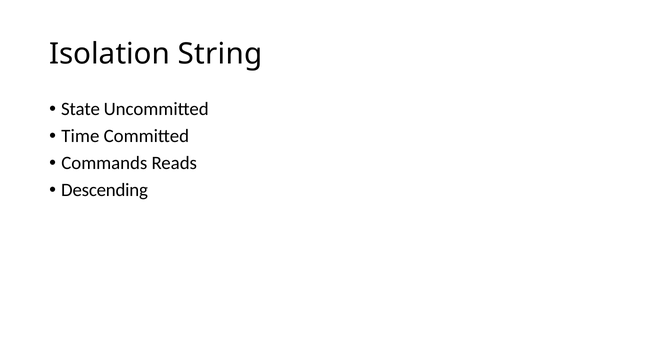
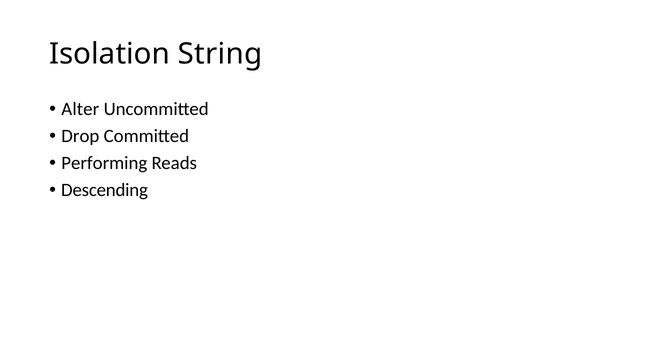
State: State -> Alter
Time: Time -> Drop
Commands: Commands -> Performing
